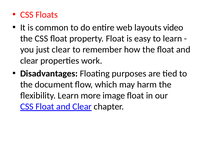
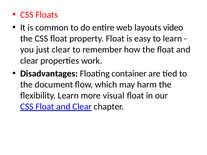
purposes: purposes -> container
image: image -> visual
